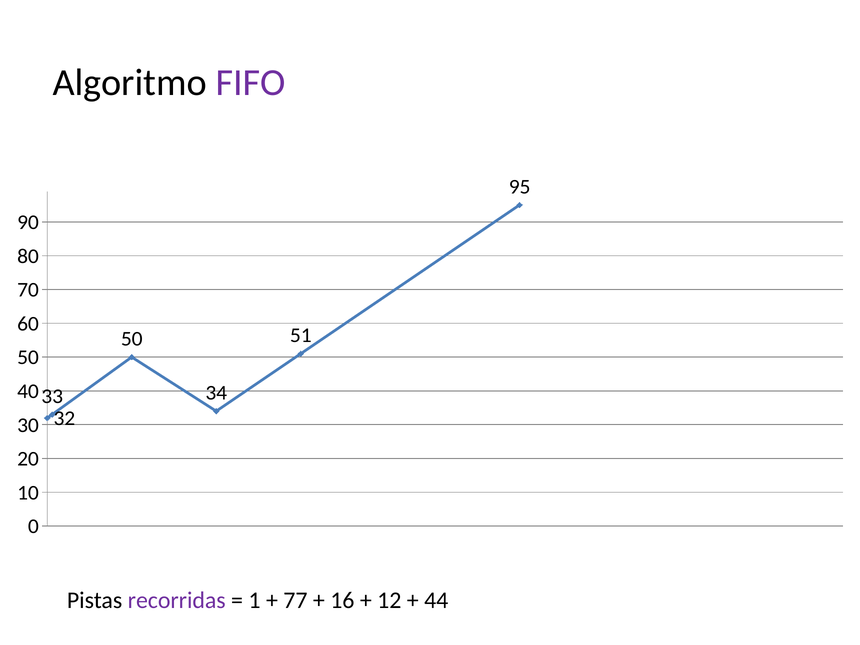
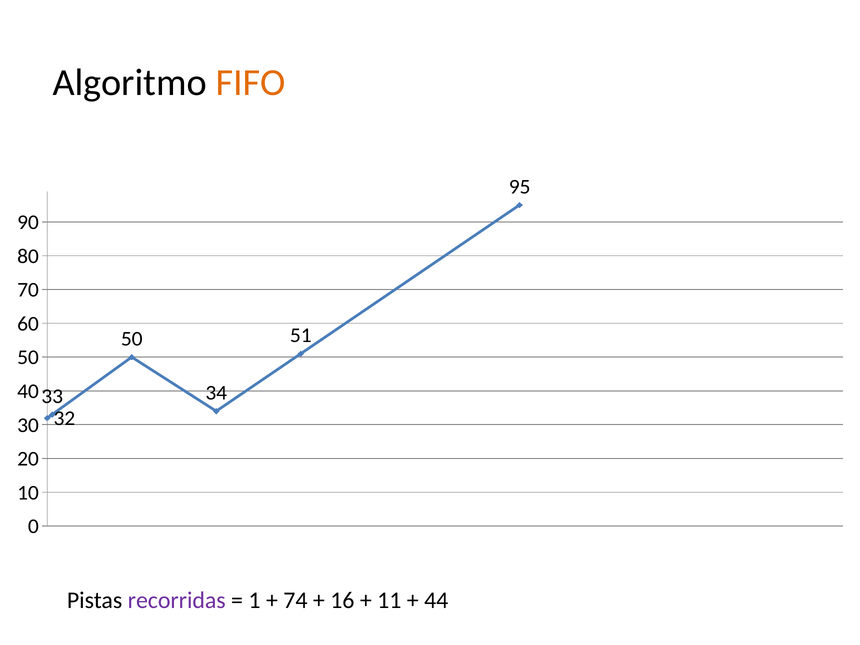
FIFO colour: purple -> orange
77: 77 -> 74
12: 12 -> 11
